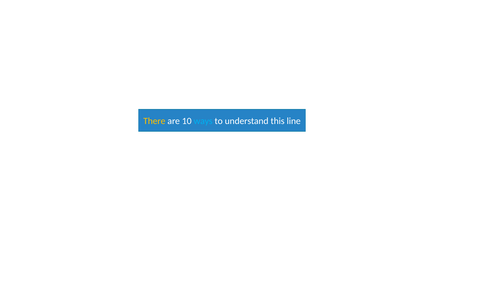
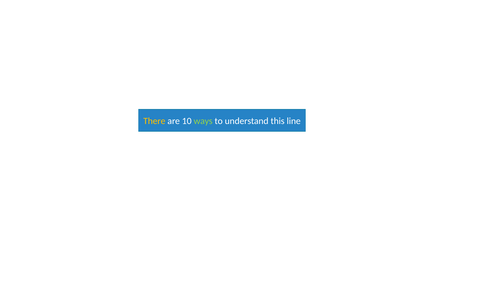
ways colour: light blue -> light green
